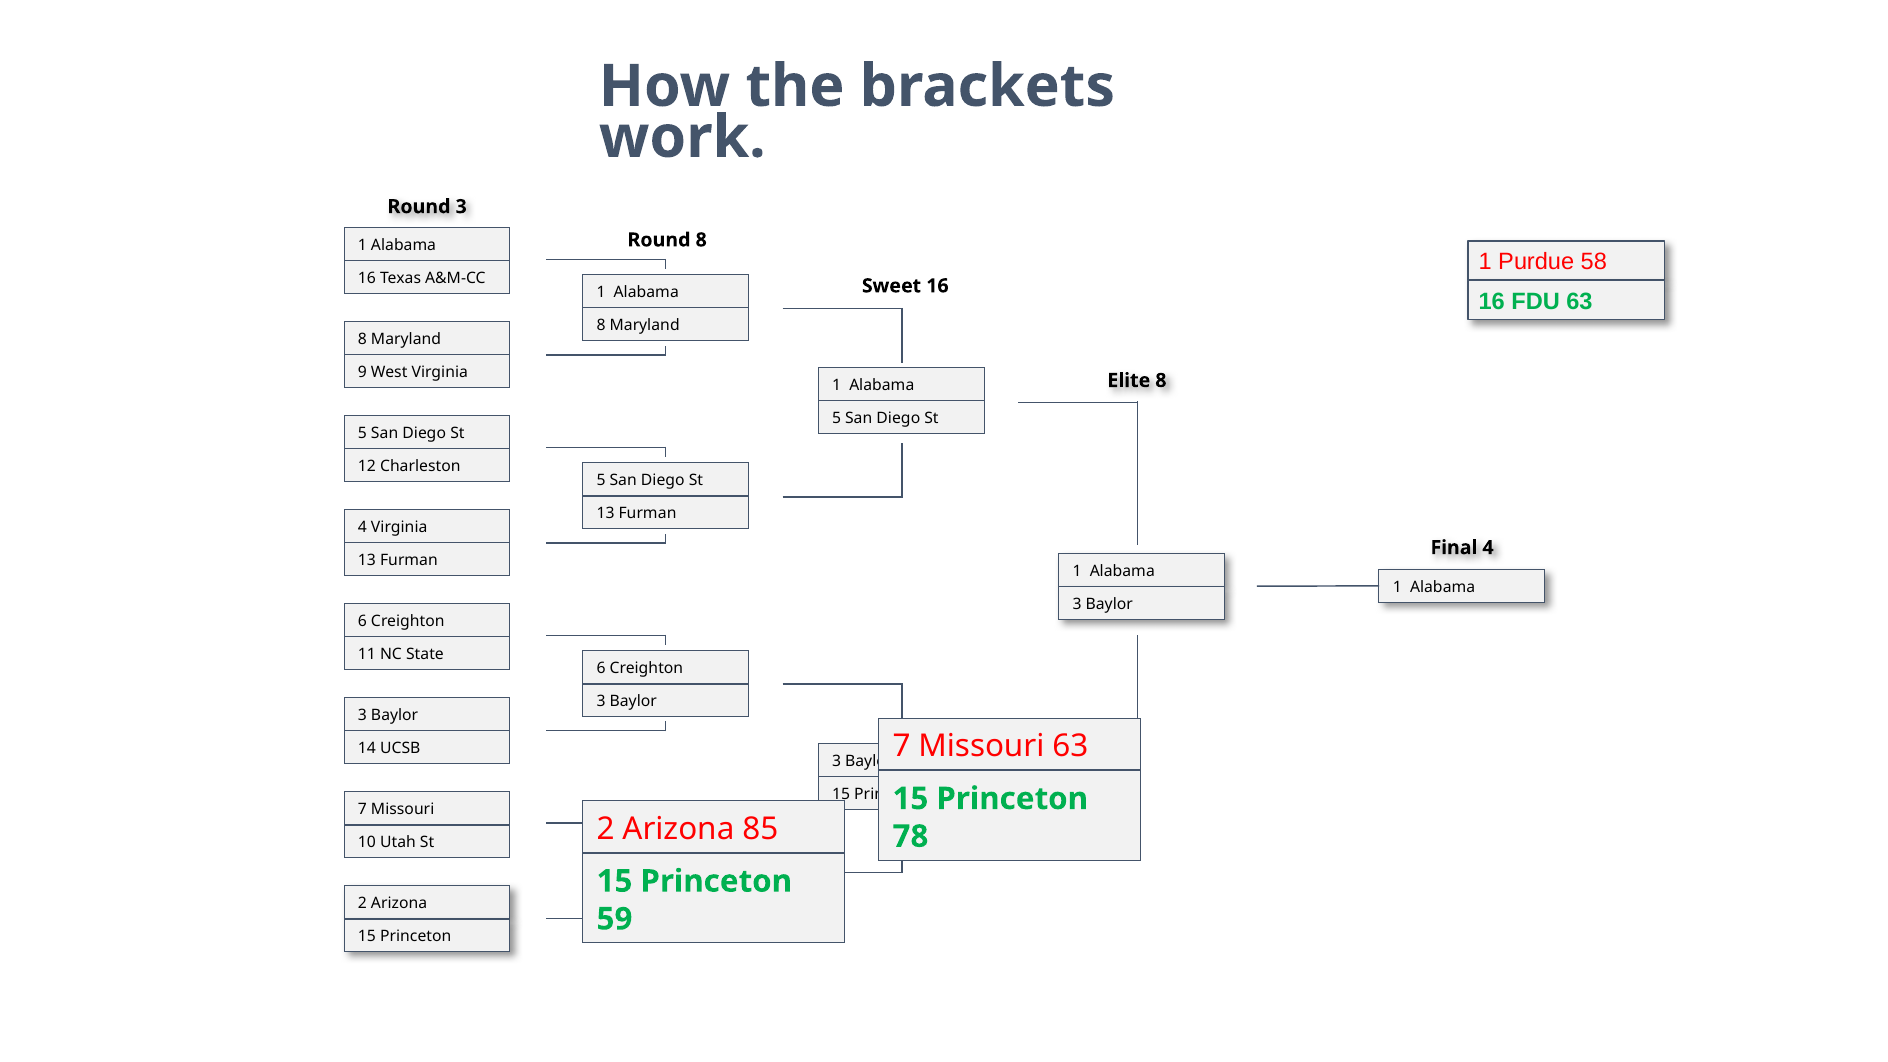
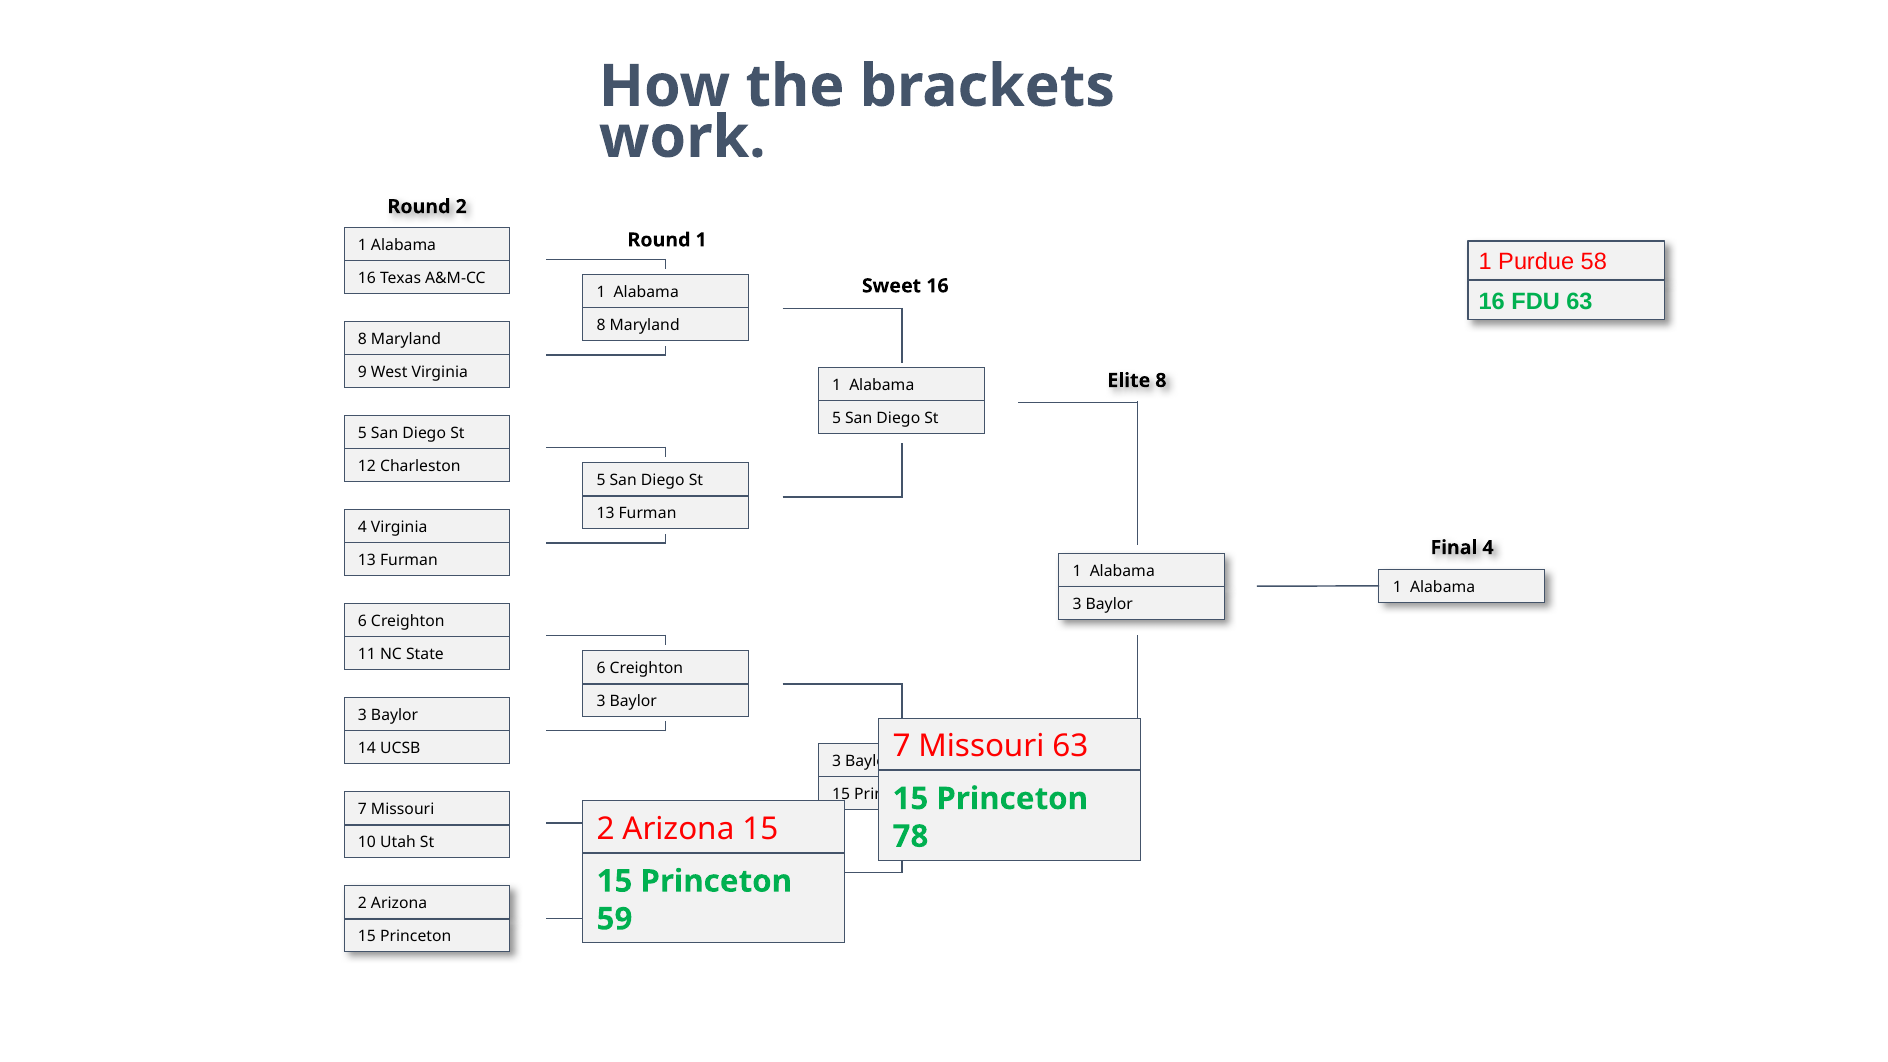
Round 3: 3 -> 2
Round 8: 8 -> 1
85 at (760, 829): 85 -> 15
